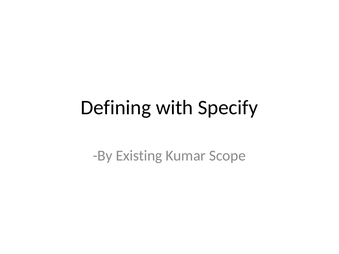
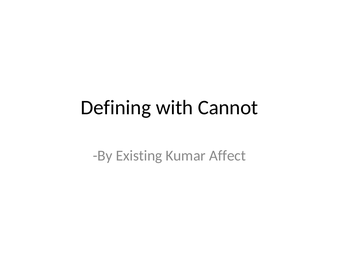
Specify: Specify -> Cannot
Scope: Scope -> Affect
